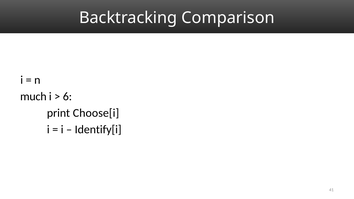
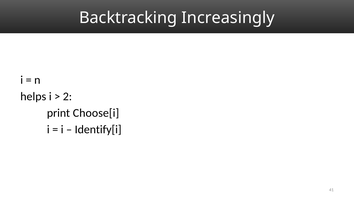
Comparison: Comparison -> Increasingly
much: much -> helps
6: 6 -> 2
